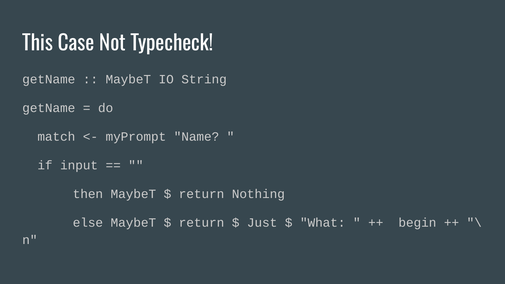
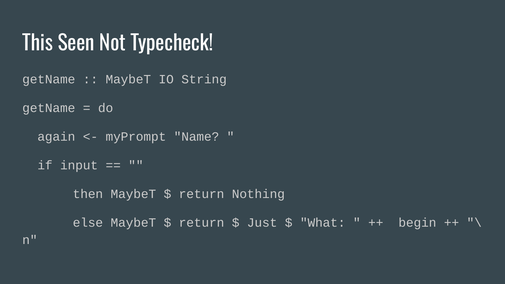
Case: Case -> Seen
match: match -> again
